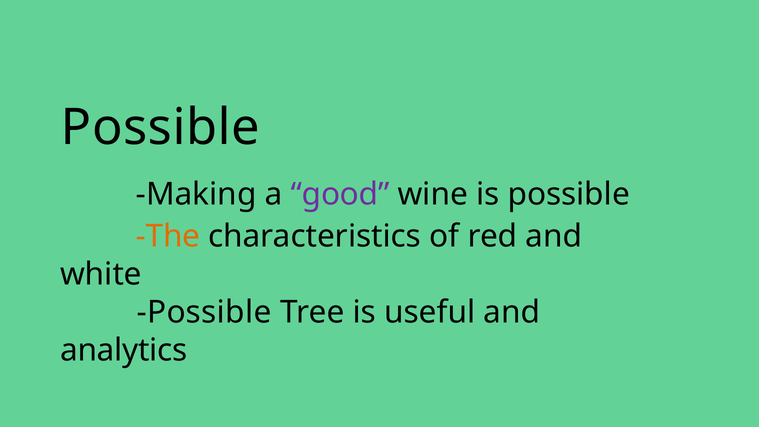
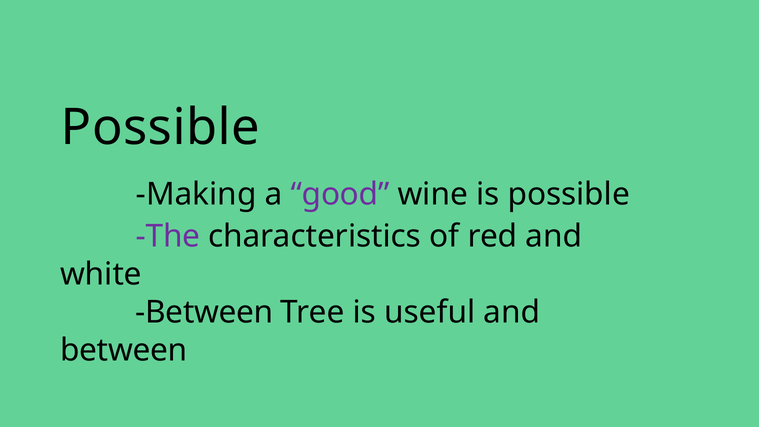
The colour: orange -> purple
Possible at (204, 312): Possible -> Between
analytics at (124, 350): analytics -> between
